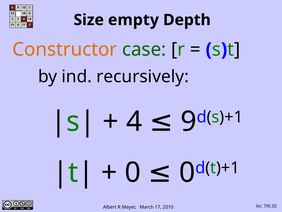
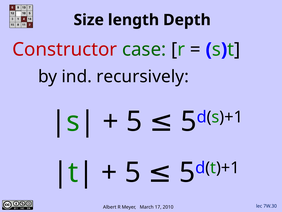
empty: empty -> length
Constructor colour: orange -> red
4 at (134, 121): 4 -> 5
9 at (189, 121): 9 -> 5
0 at (133, 172): 0 -> 5
0 at (187, 172): 0 -> 5
